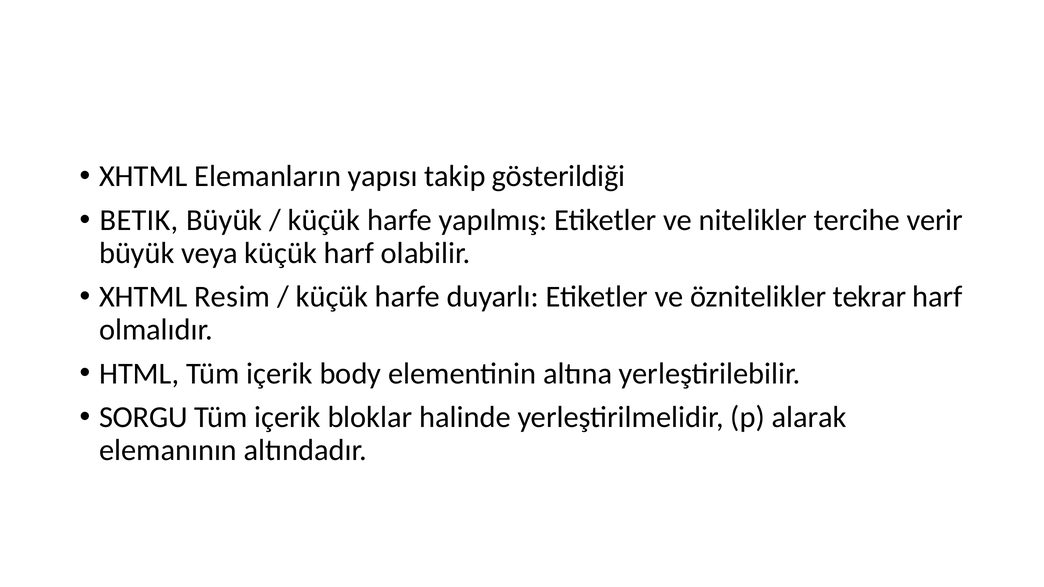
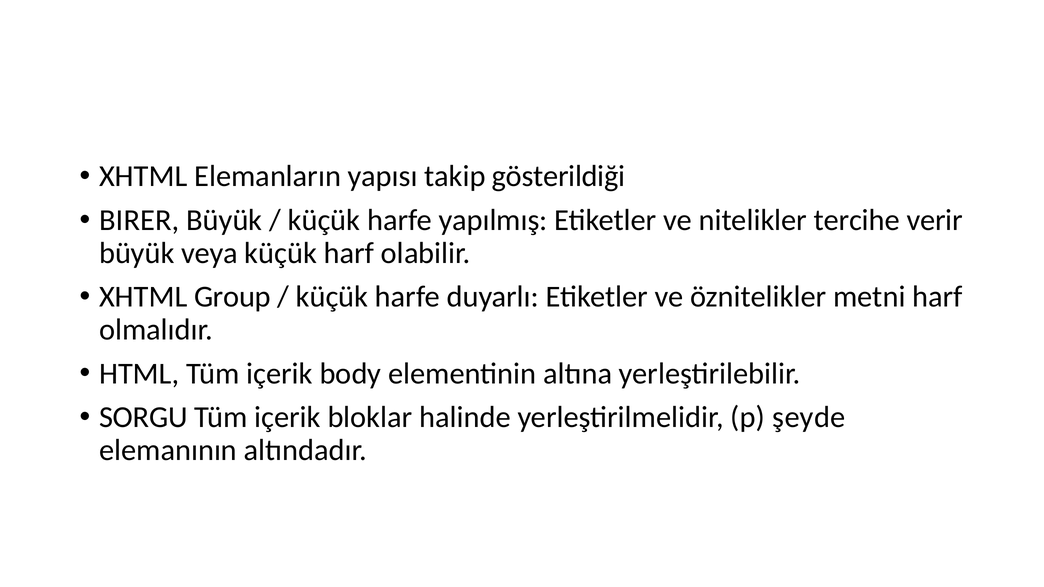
BETIK: BETIK -> BIRER
Resim: Resim -> Group
tekrar: tekrar -> metni
alarak: alarak -> şeyde
